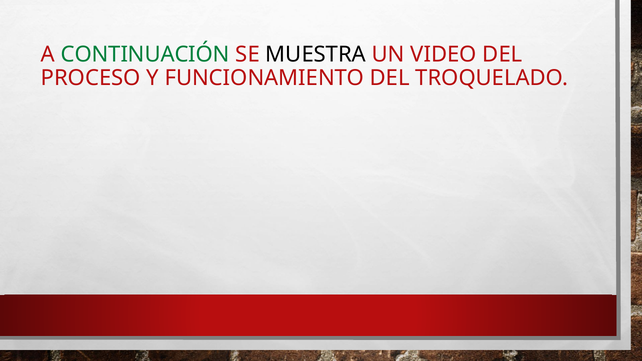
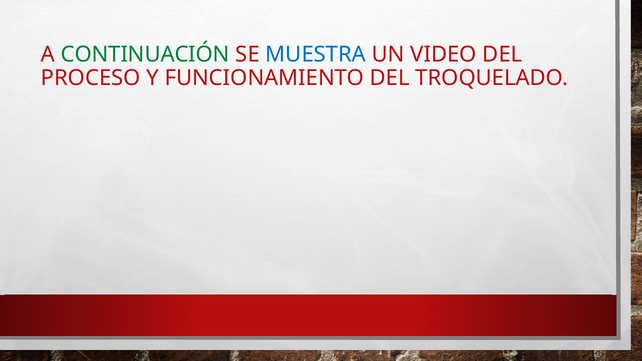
MUESTRA colour: black -> blue
